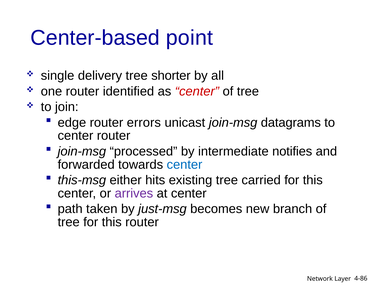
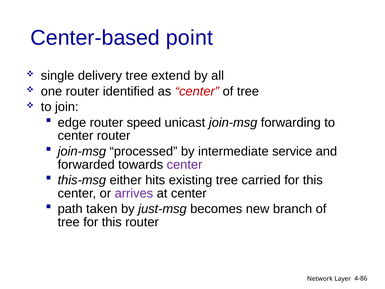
shorter: shorter -> extend
errors: errors -> speed
datagrams: datagrams -> forwarding
notifies: notifies -> service
center at (185, 164) colour: blue -> purple
